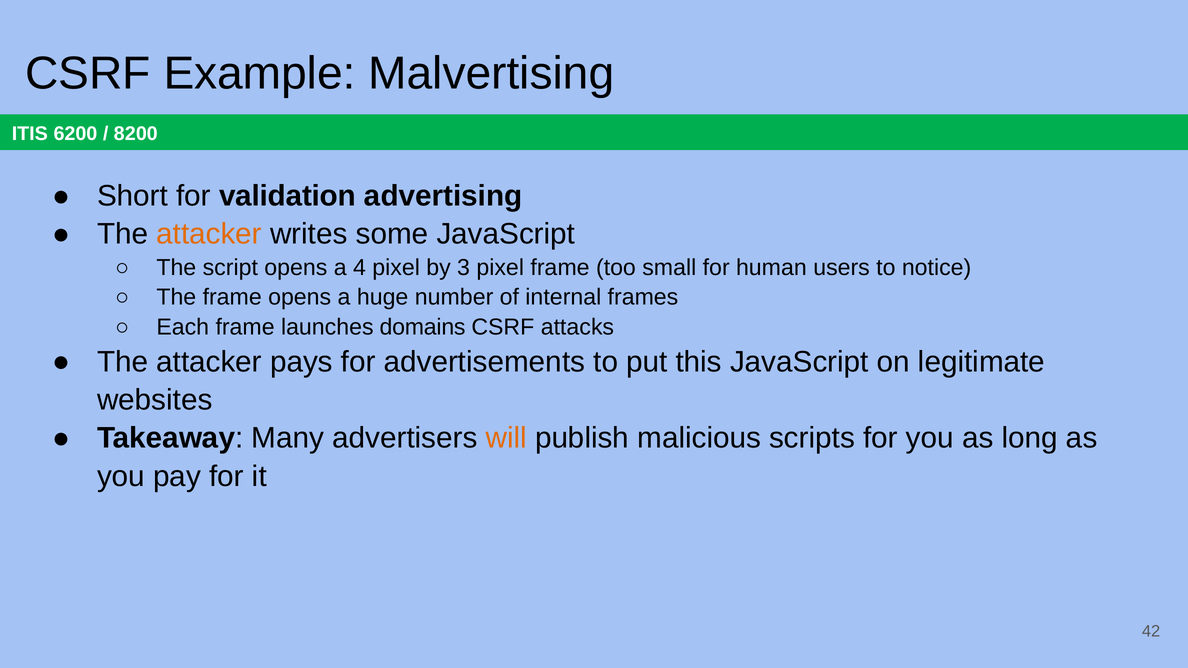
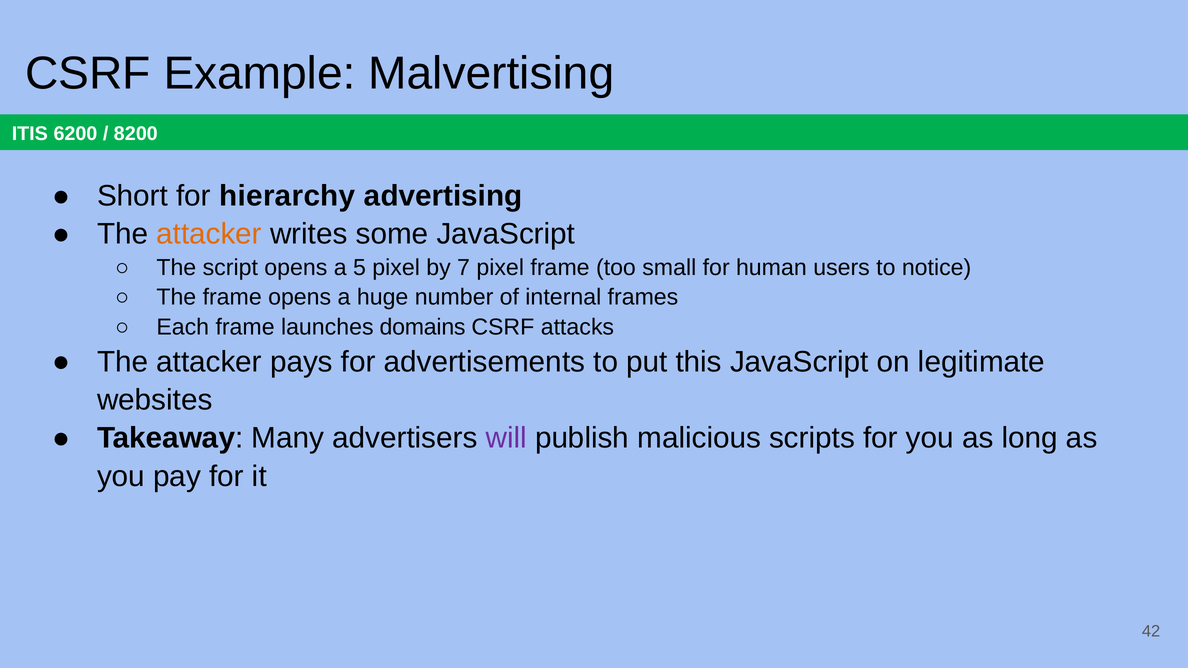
validation: validation -> hierarchy
4: 4 -> 5
3: 3 -> 7
will colour: orange -> purple
